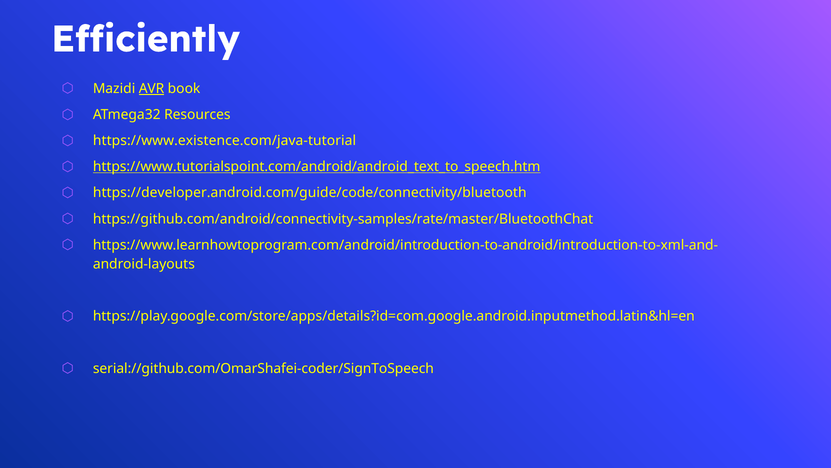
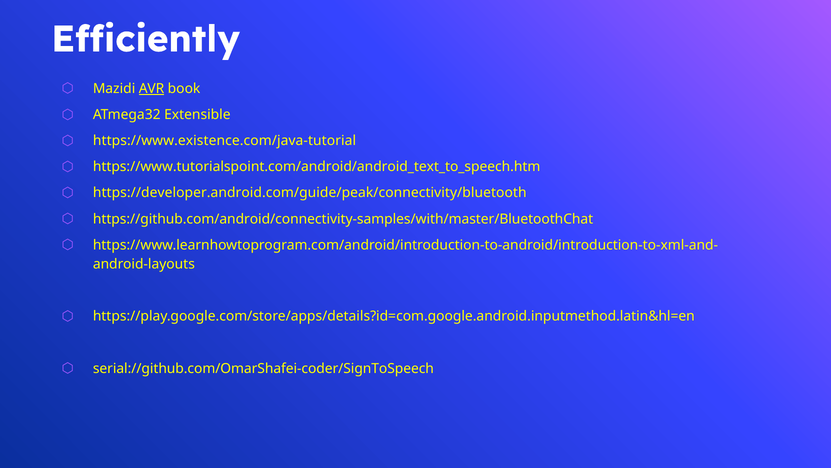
Resources: Resources -> Extensible
https://www.tutorialspoint.com/android/android_text_to_speech.htm underline: present -> none
https://developer.android.com/guide/code/connectivity/bluetooth: https://developer.android.com/guide/code/connectivity/bluetooth -> https://developer.android.com/guide/peak/connectivity/bluetooth
https://github.com/android/connectivity-samples/rate/master/BluetoothChat: https://github.com/android/connectivity-samples/rate/master/BluetoothChat -> https://github.com/android/connectivity-samples/with/master/BluetoothChat
